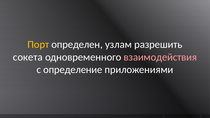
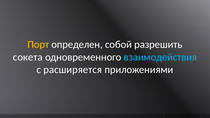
узлам: узлам -> собой
взаимодействия colour: pink -> light blue
определение: определение -> расширяется
